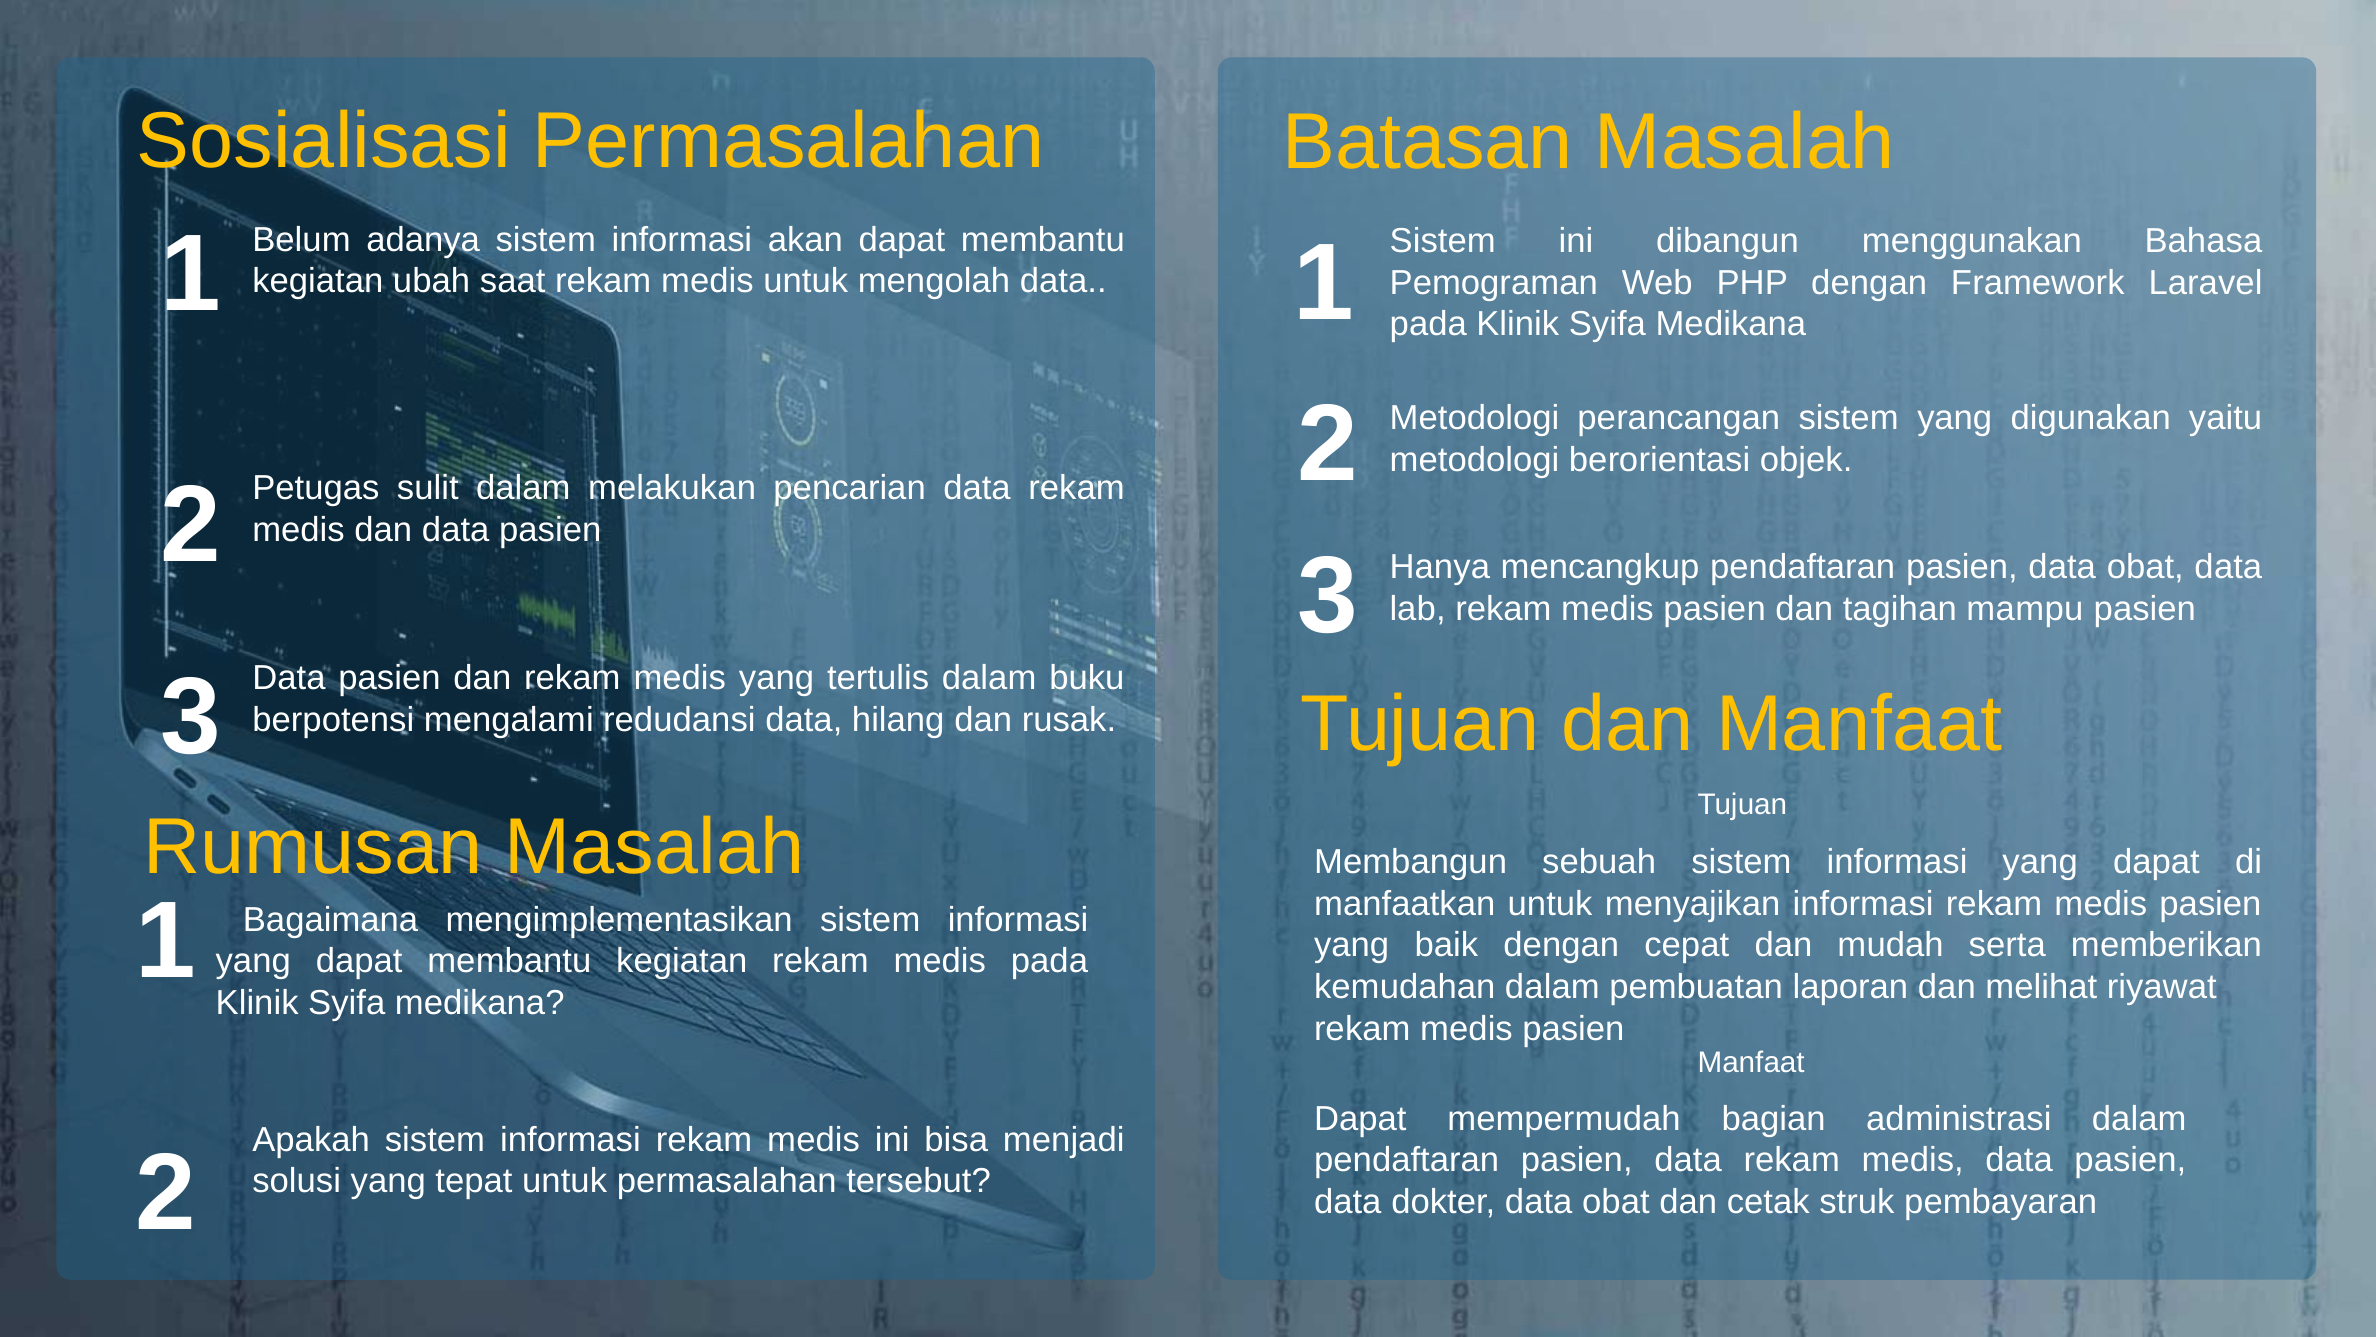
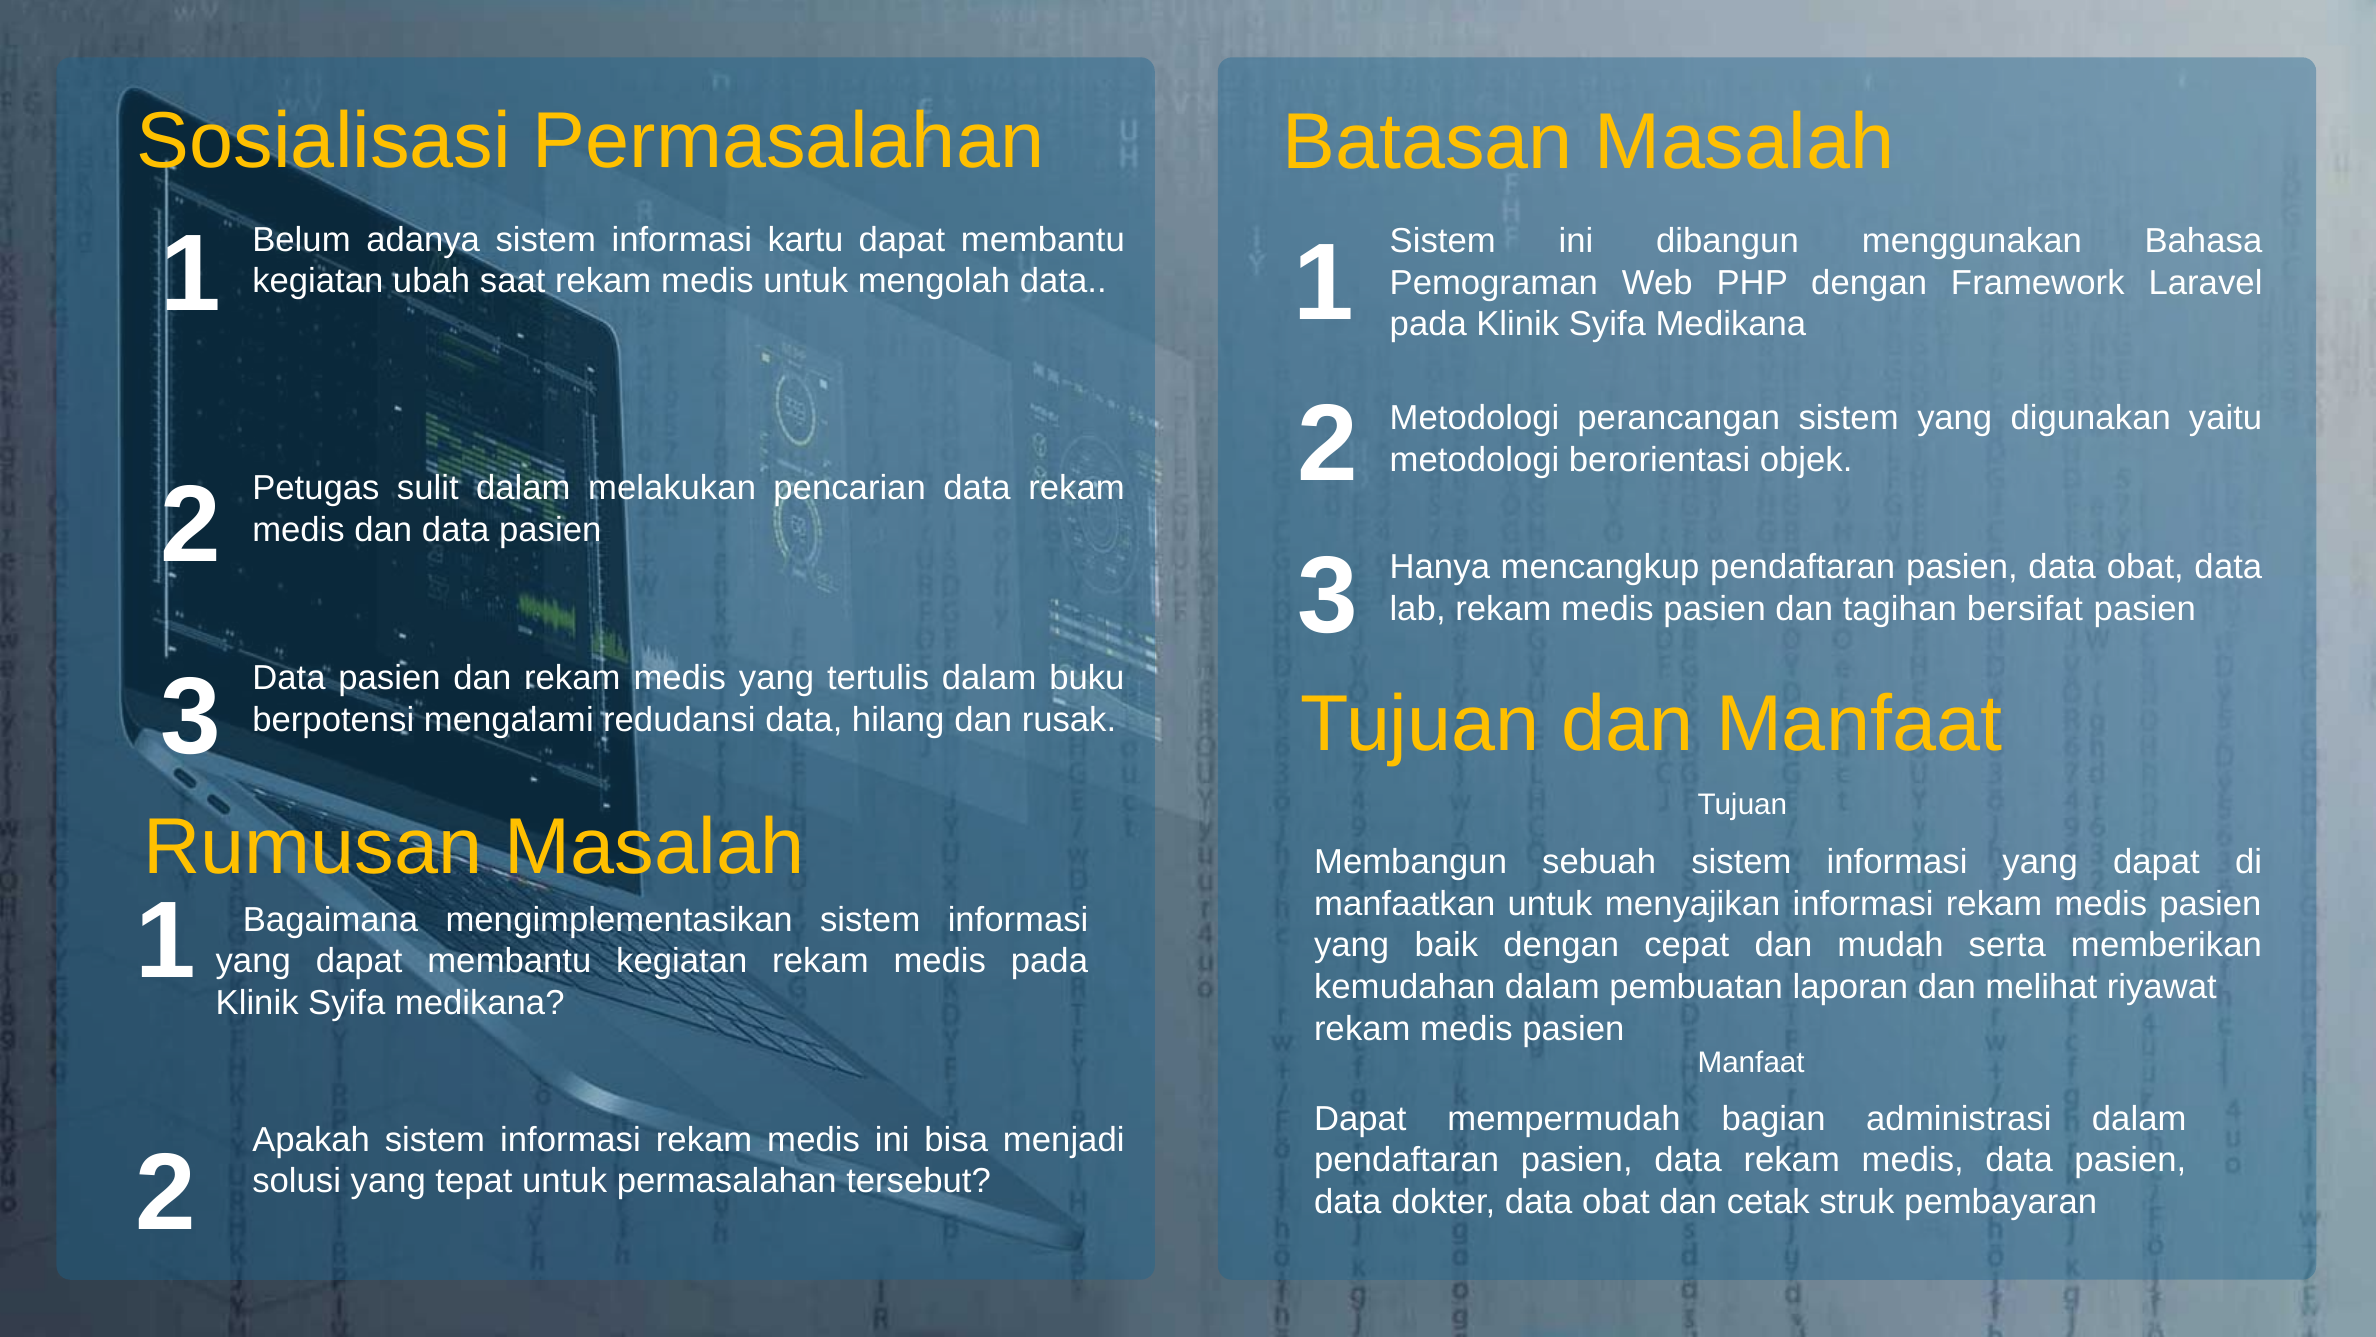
akan: akan -> kartu
mampu: mampu -> bersifat
